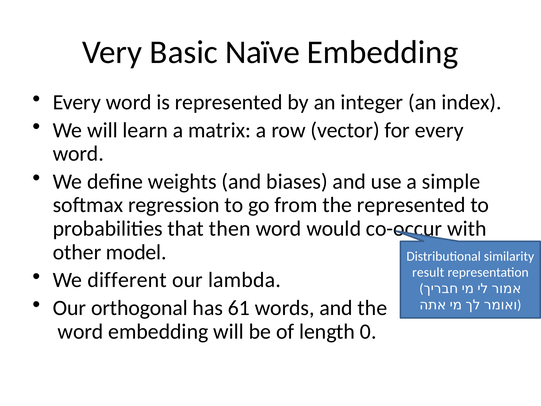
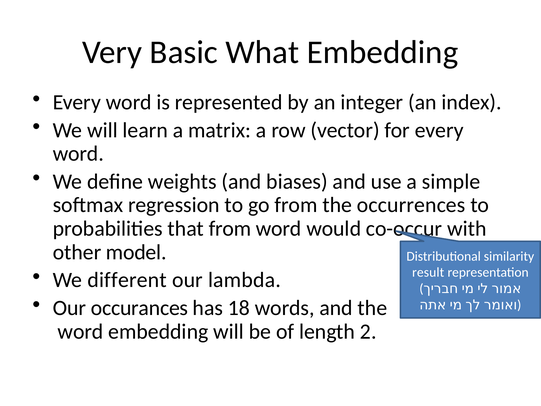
Naïve: Naïve -> What
the represented: represented -> occurrences
that then: then -> from
orthogonal: orthogonal -> occurances
61: 61 -> 18
0: 0 -> 2
